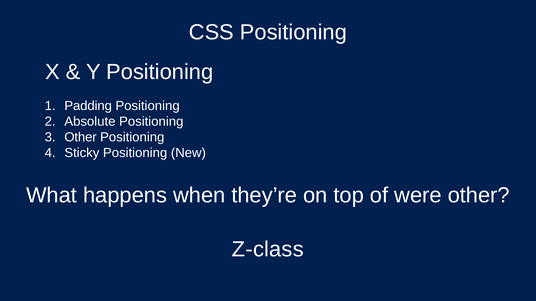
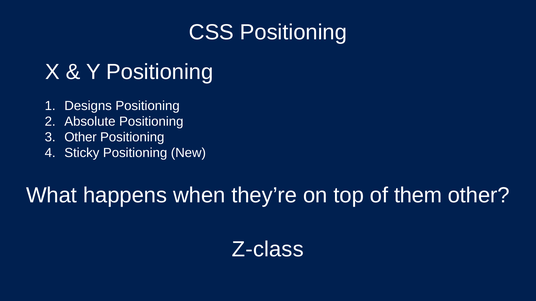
Padding: Padding -> Designs
were: were -> them
